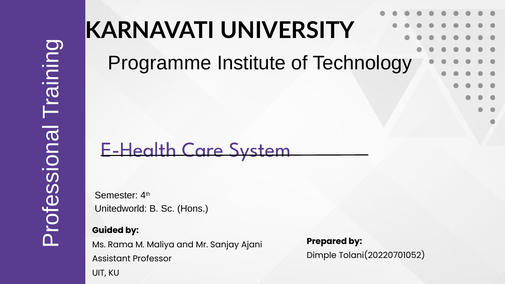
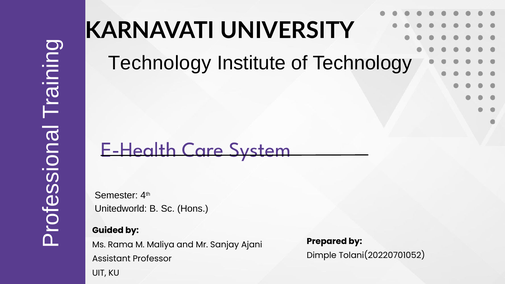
Programme at (160, 63): Programme -> Technology
